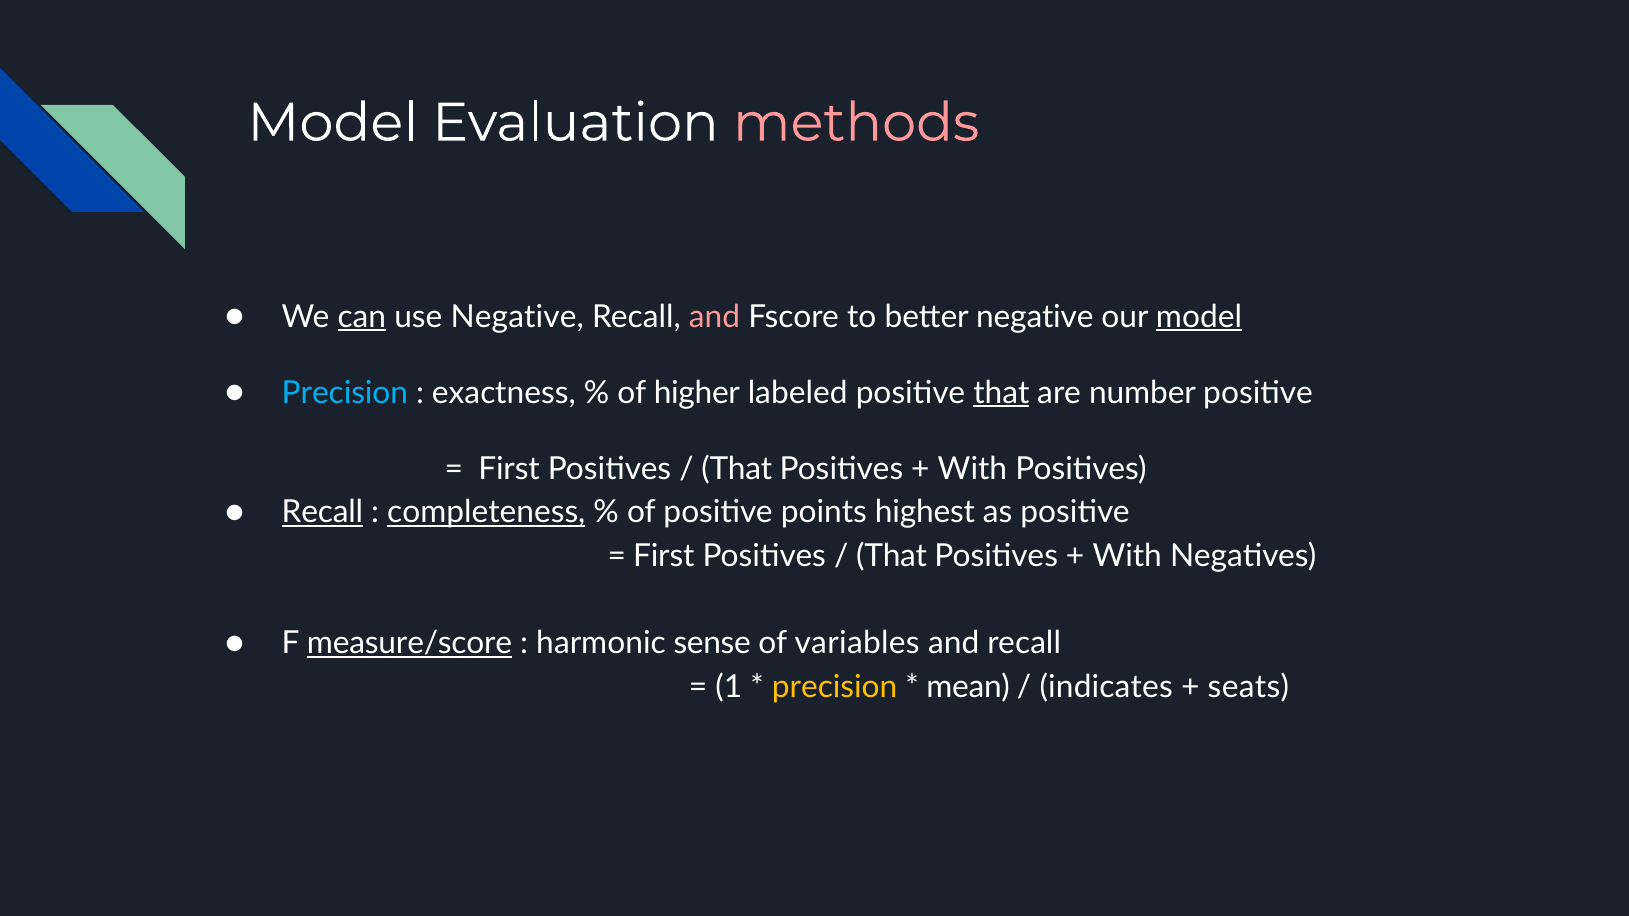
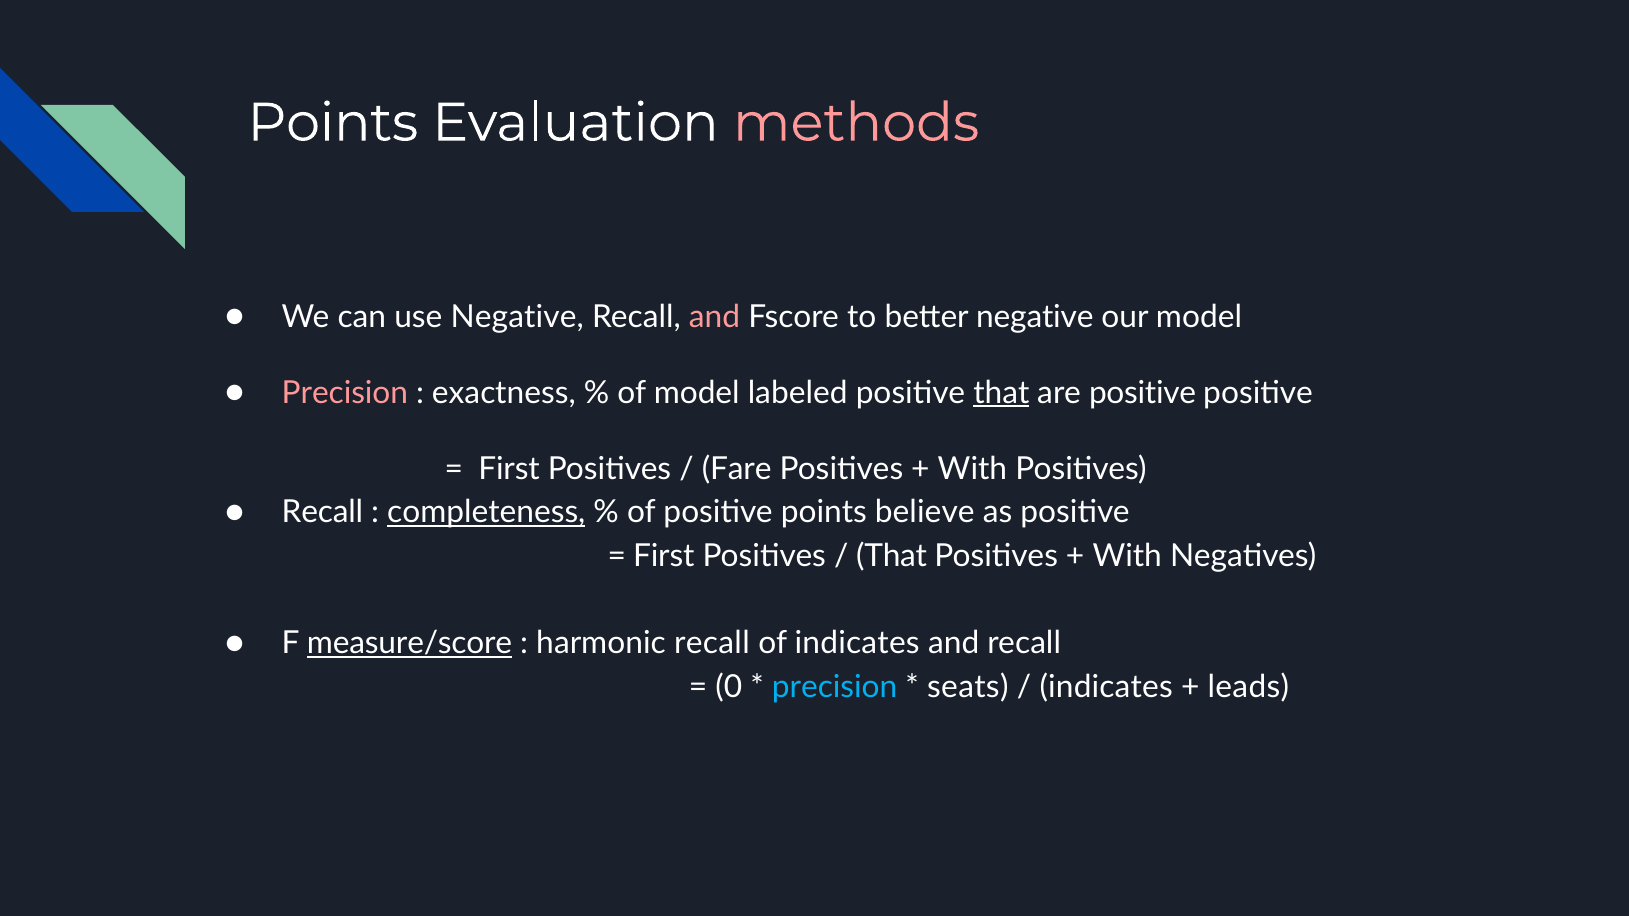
Model at (333, 123): Model -> Points
can underline: present -> none
model at (1199, 317) underline: present -> none
Precision at (345, 393) colour: light blue -> pink
of higher: higher -> model
are number: number -> positive
That at (737, 469): That -> Fare
Recall at (322, 513) underline: present -> none
highest: highest -> believe
harmonic sense: sense -> recall
of variables: variables -> indicates
1: 1 -> 0
precision at (835, 687) colour: yellow -> light blue
mean: mean -> seats
seats: seats -> leads
